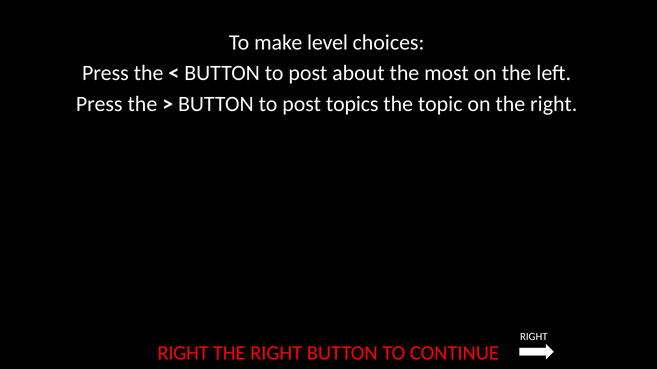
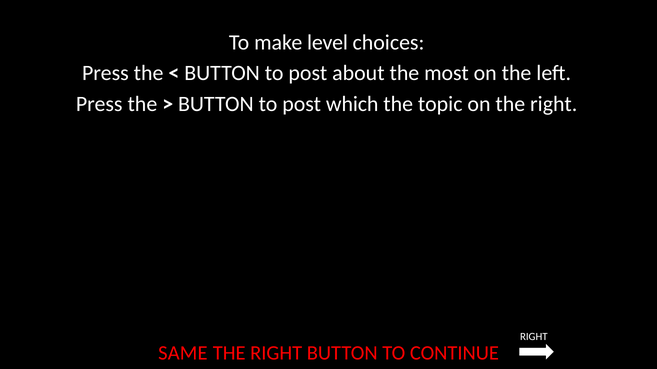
topics: topics -> which
RIGHT at (183, 353): RIGHT -> SAME
